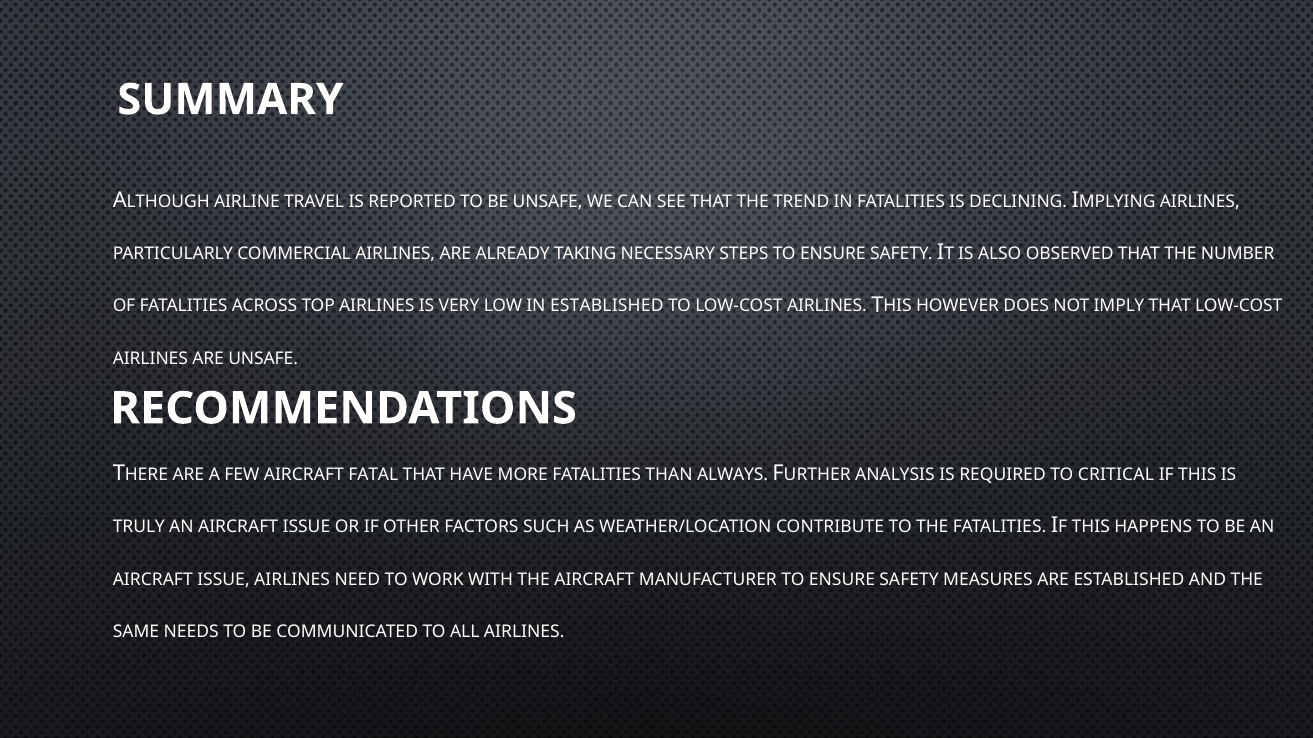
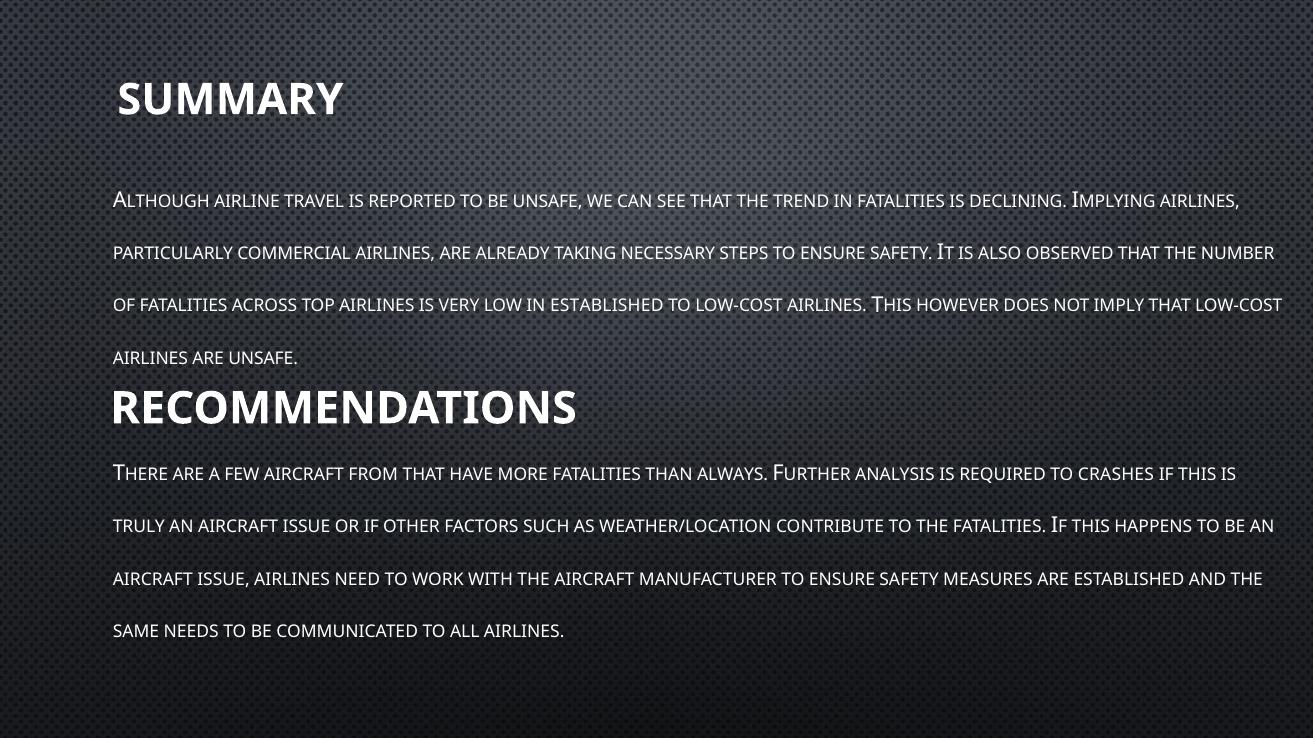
FATAL: FATAL -> FROM
CRITICAL: CRITICAL -> CRASHES
